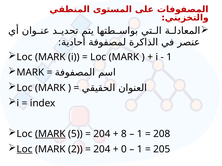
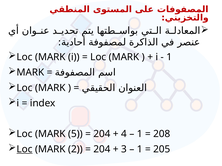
MARK at (50, 134) underline: present -> none
8: 8 -> 4
0: 0 -> 3
